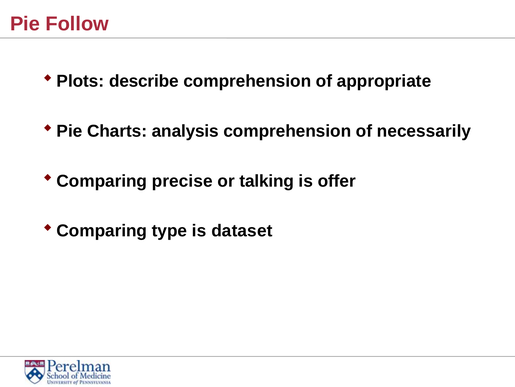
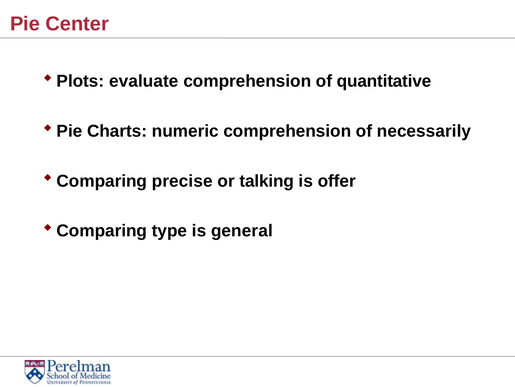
Follow: Follow -> Center
describe: describe -> evaluate
appropriate: appropriate -> quantitative
analysis: analysis -> numeric
dataset: dataset -> general
